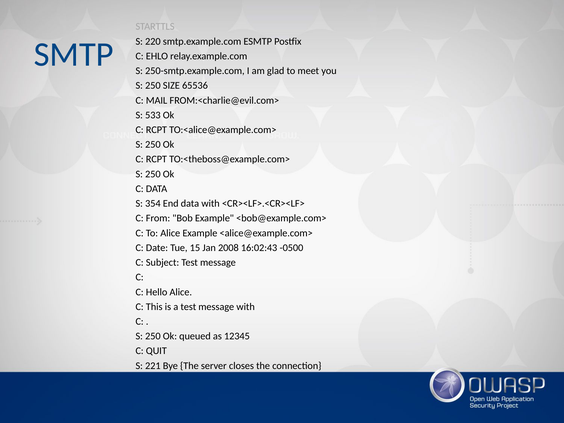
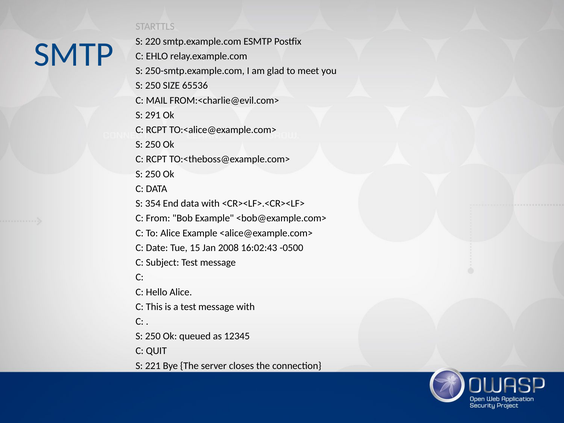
533: 533 -> 291
